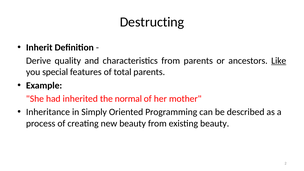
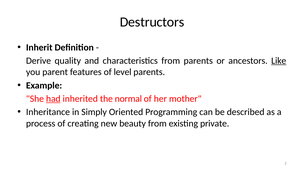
Destructing: Destructing -> Destructors
special: special -> parent
total: total -> level
had underline: none -> present
existing beauty: beauty -> private
